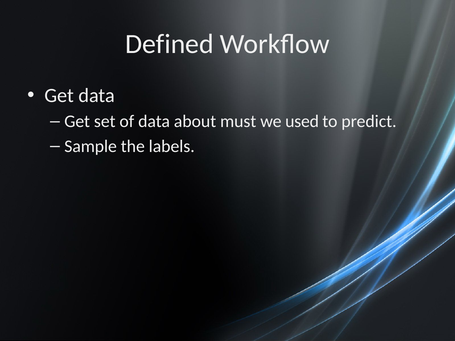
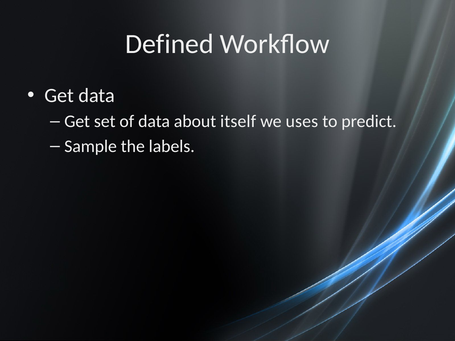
must: must -> itself
used: used -> uses
